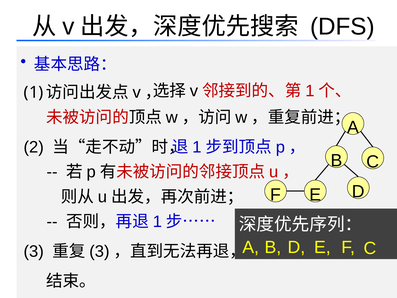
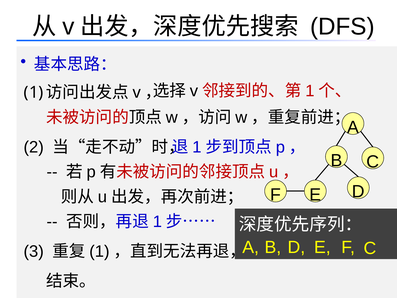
3 at (100, 251): 3 -> 1
